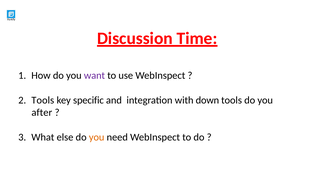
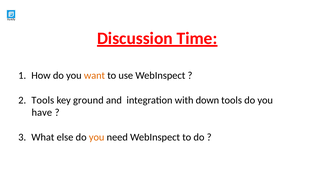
want colour: purple -> orange
specific: specific -> ground
after: after -> have
